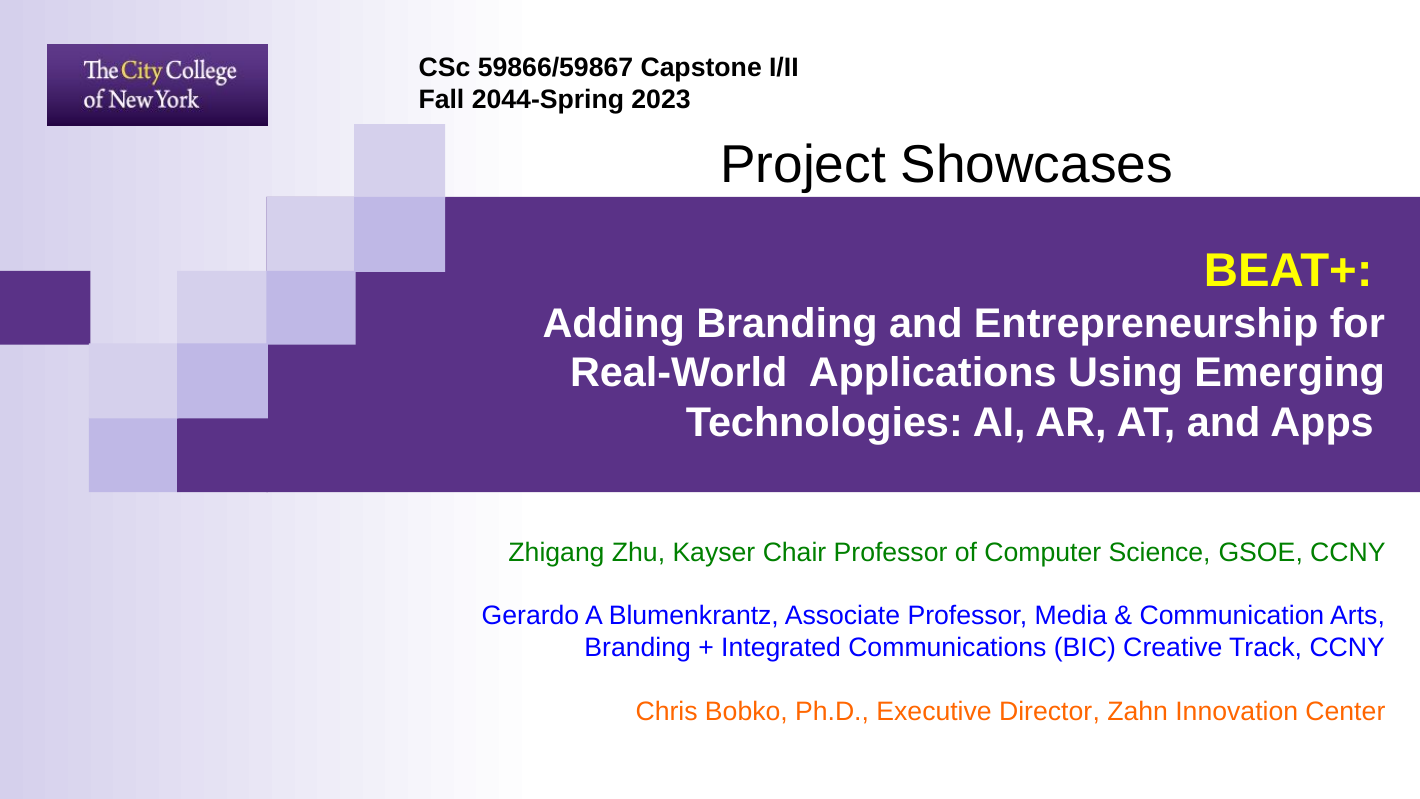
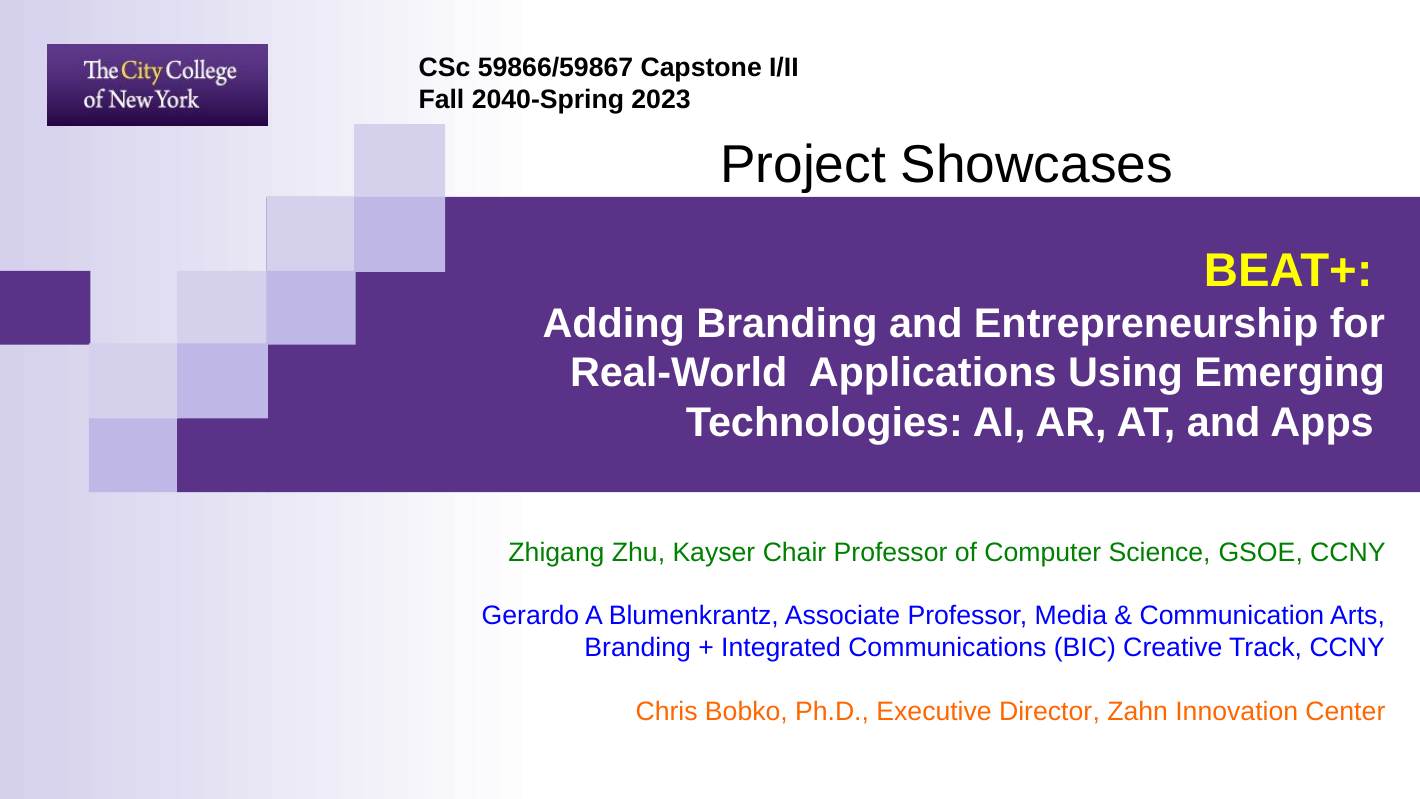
2044-Spring: 2044-Spring -> 2040-Spring
